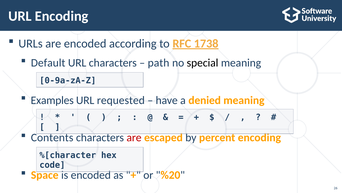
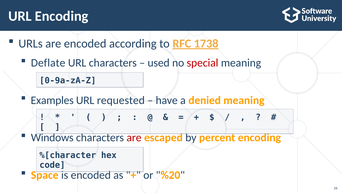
Default: Default -> Deflate
path: path -> used
special colour: black -> red
Contents: Contents -> Windows
